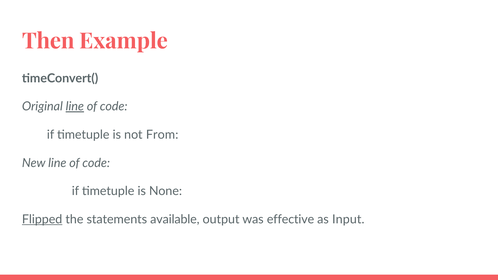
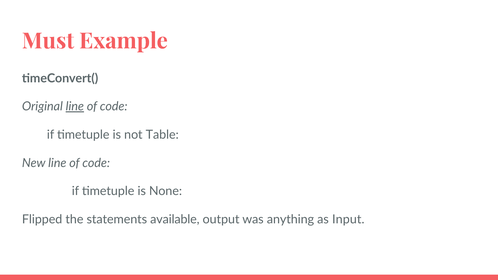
Then: Then -> Must
From: From -> Table
Flipped underline: present -> none
effective: effective -> anything
